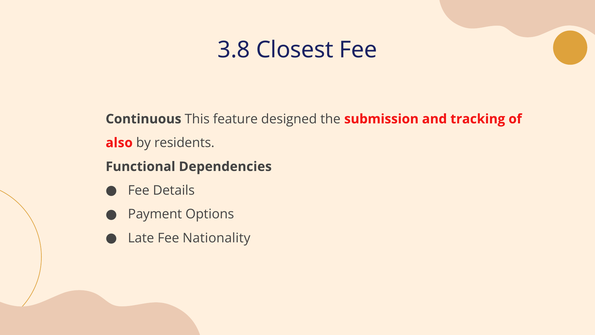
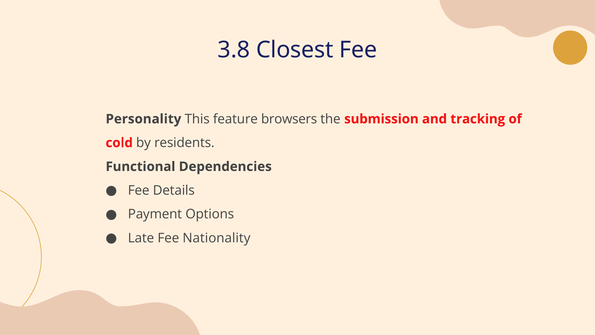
Continuous: Continuous -> Personality
designed: designed -> browsers
also: also -> cold
